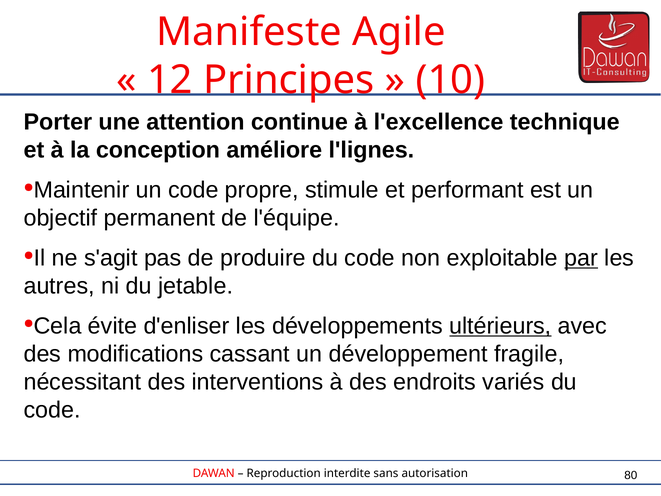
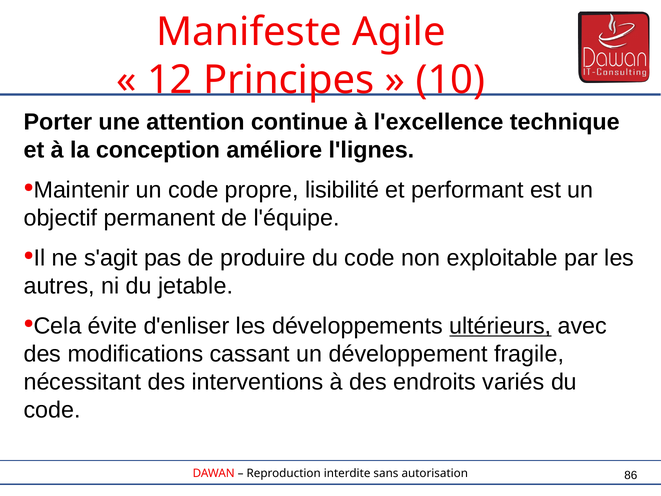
stimule: stimule -> lisibilité
par underline: present -> none
80: 80 -> 86
